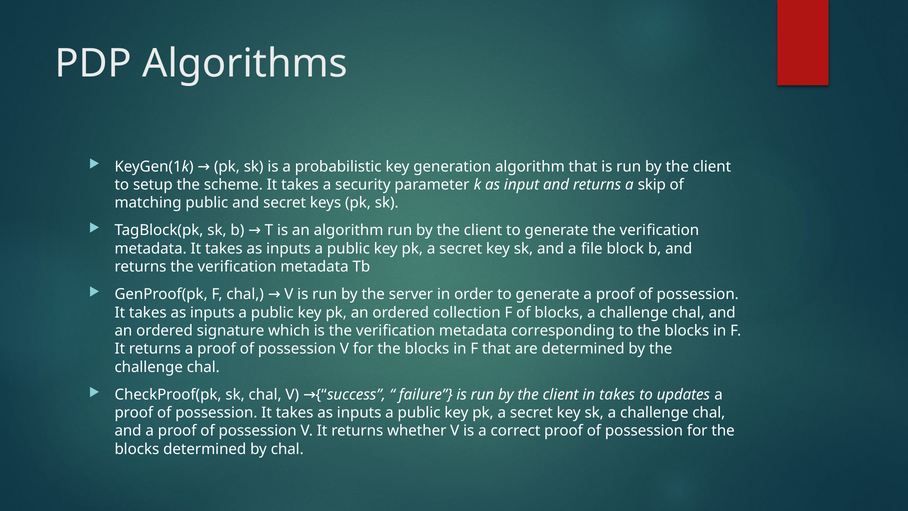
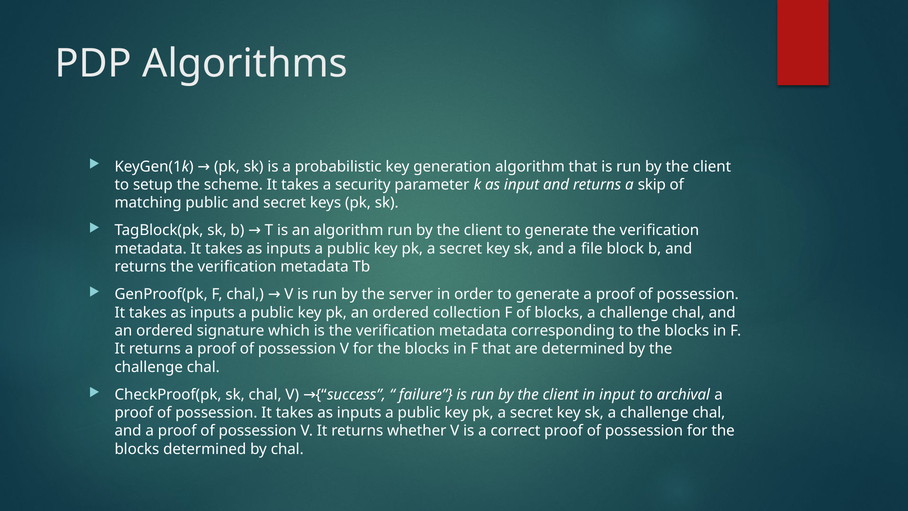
in takes: takes -> input
updates: updates -> archival
